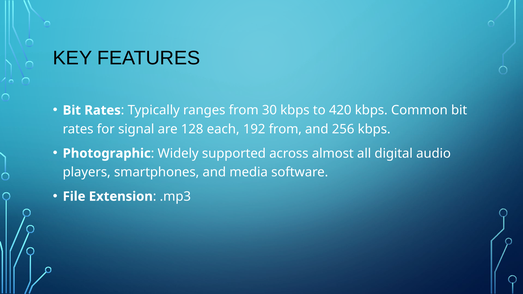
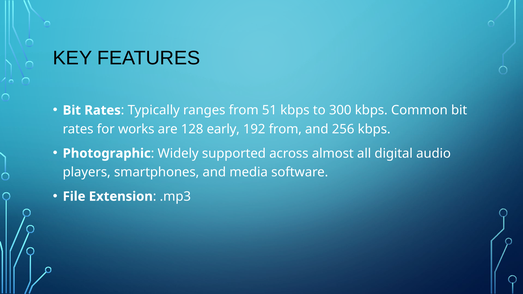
30: 30 -> 51
420: 420 -> 300
signal: signal -> works
each: each -> early
